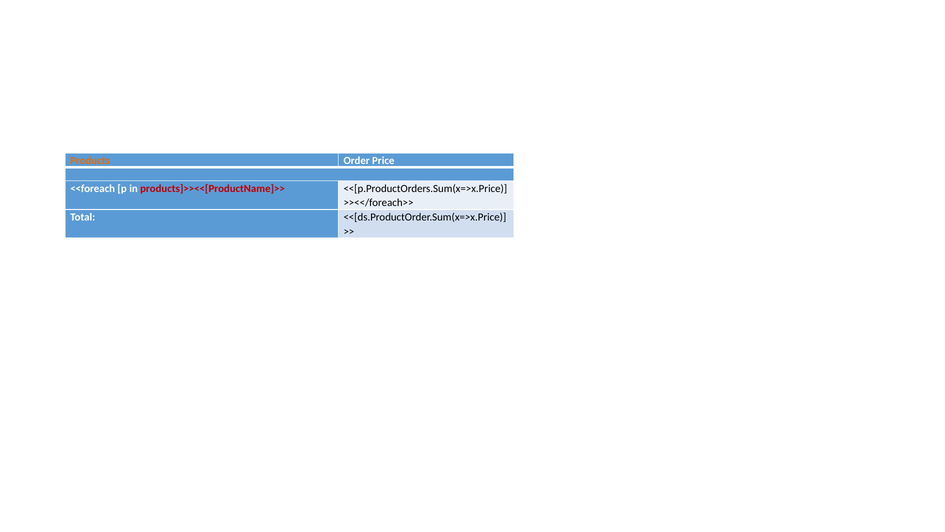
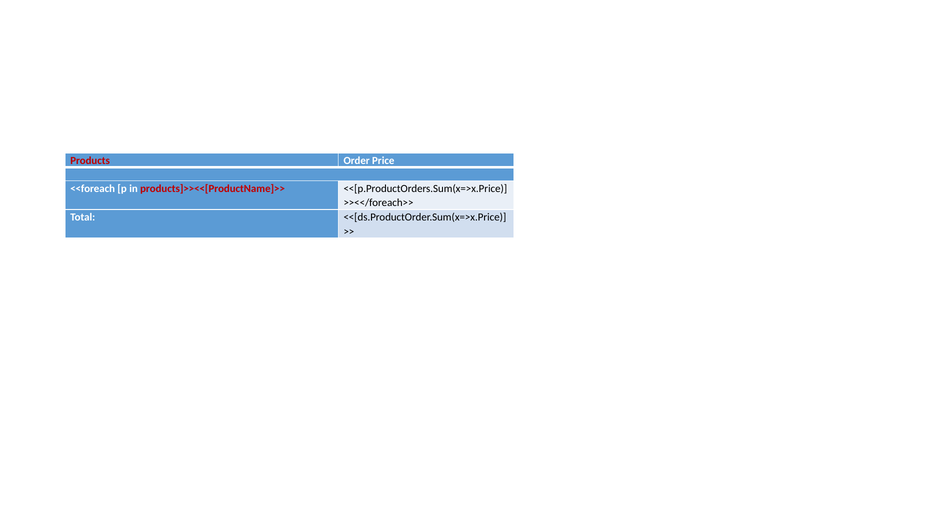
Products colour: orange -> red
